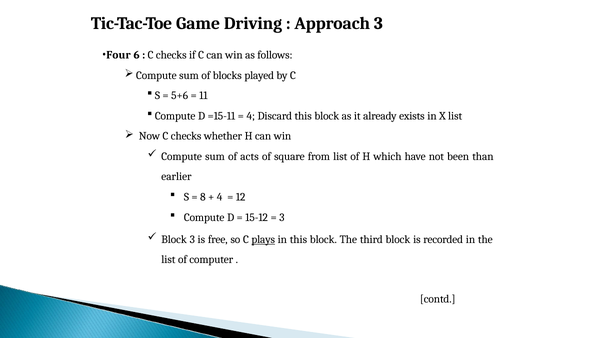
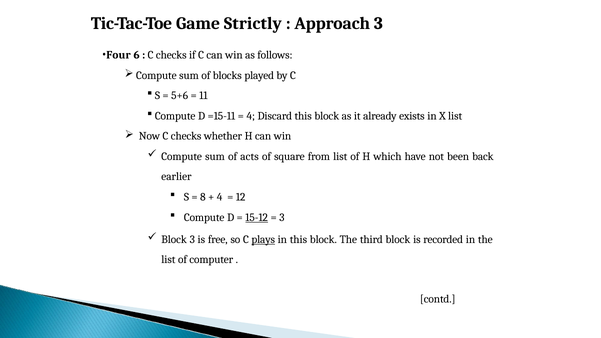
Driving: Driving -> Strictly
than: than -> back
15-12 underline: none -> present
